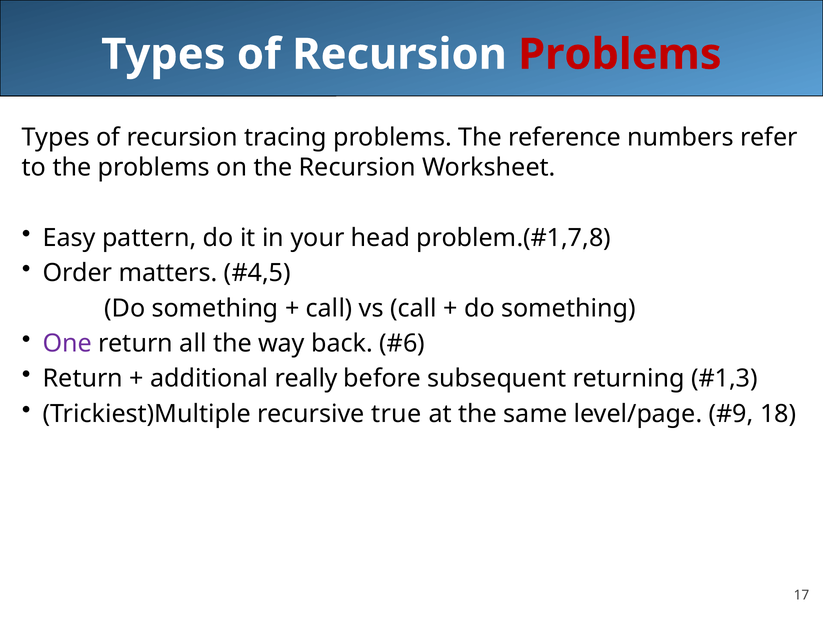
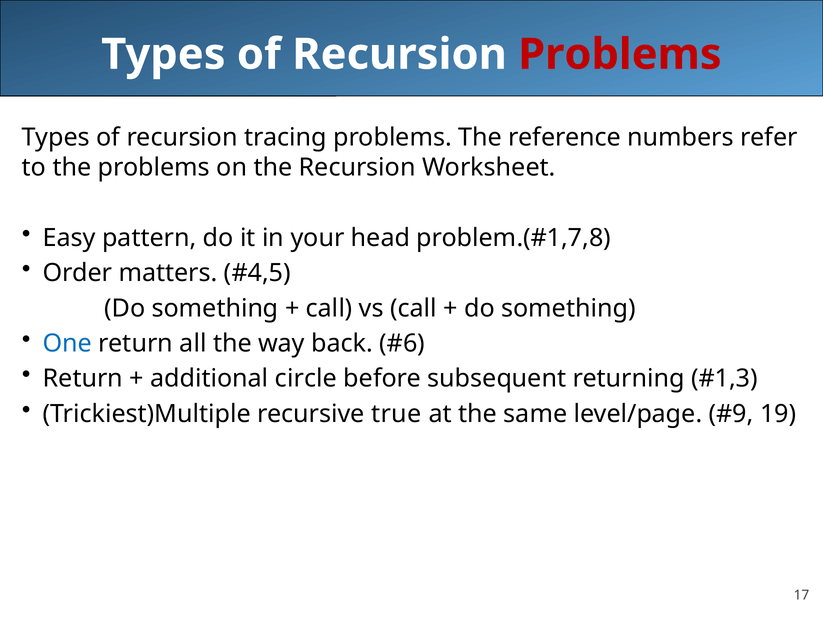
One colour: purple -> blue
really: really -> circle
18: 18 -> 19
